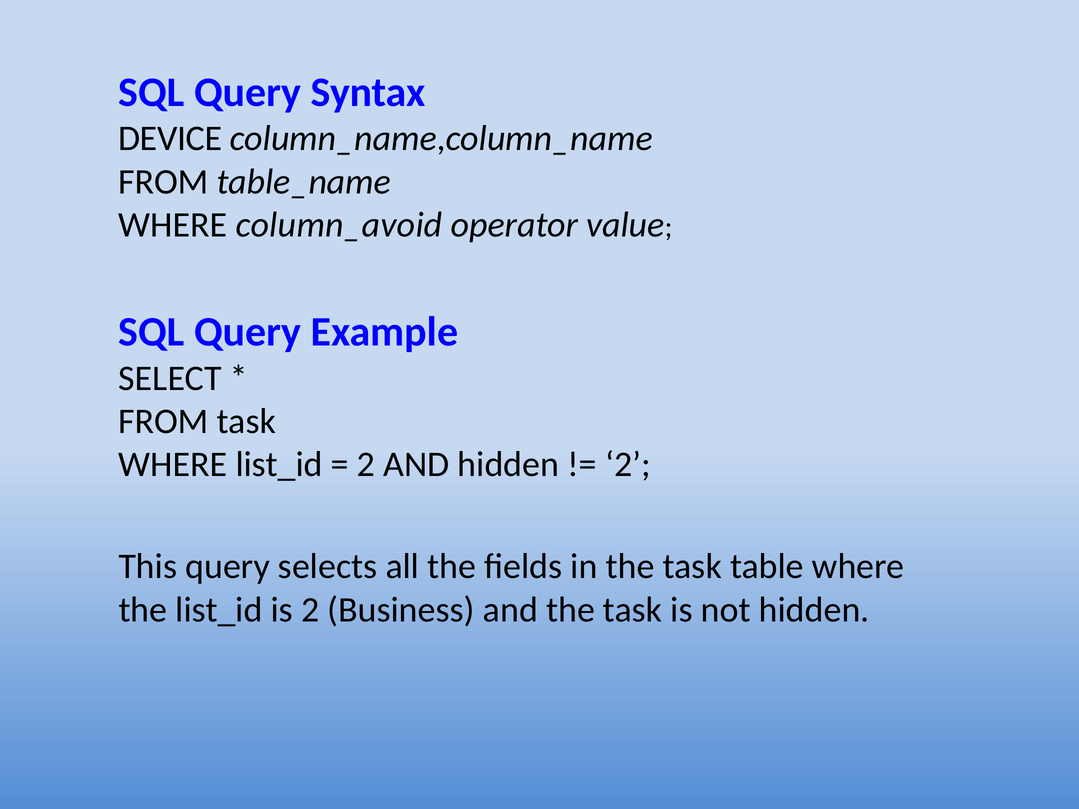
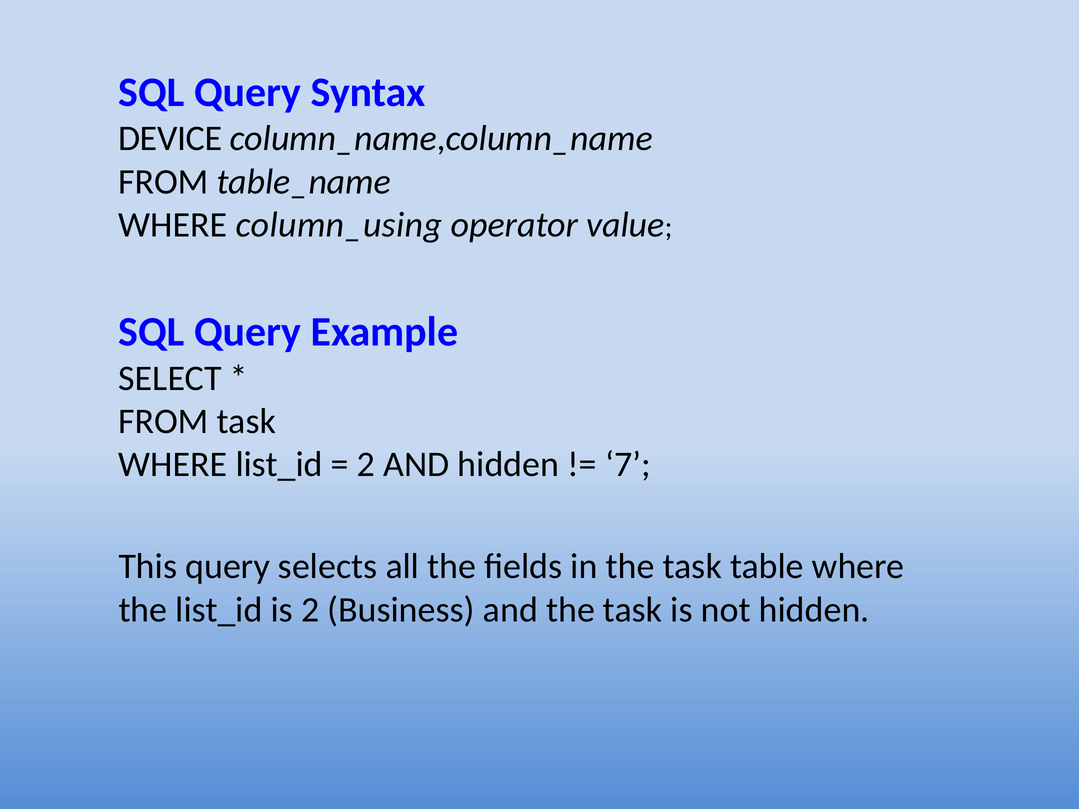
column_avoid: column_avoid -> column_using
2 at (628, 465): 2 -> 7
